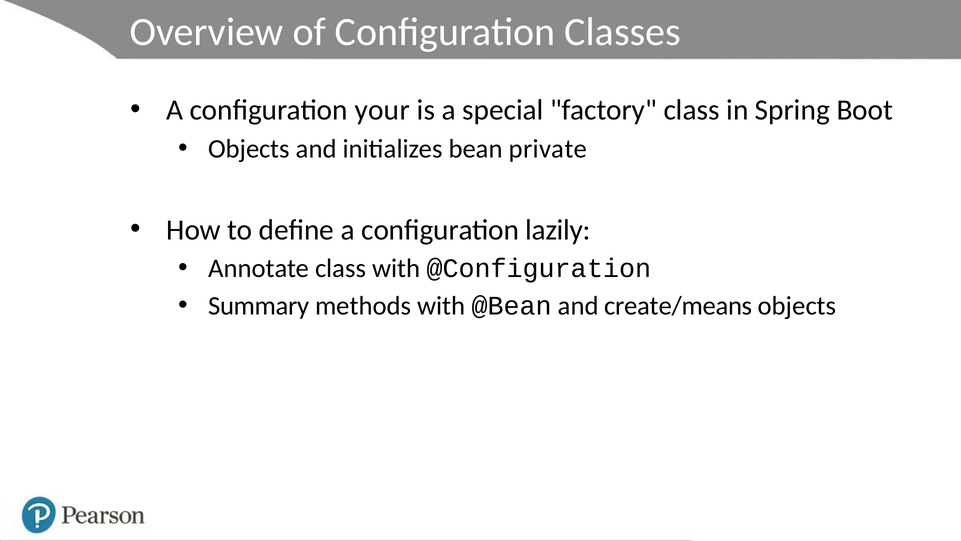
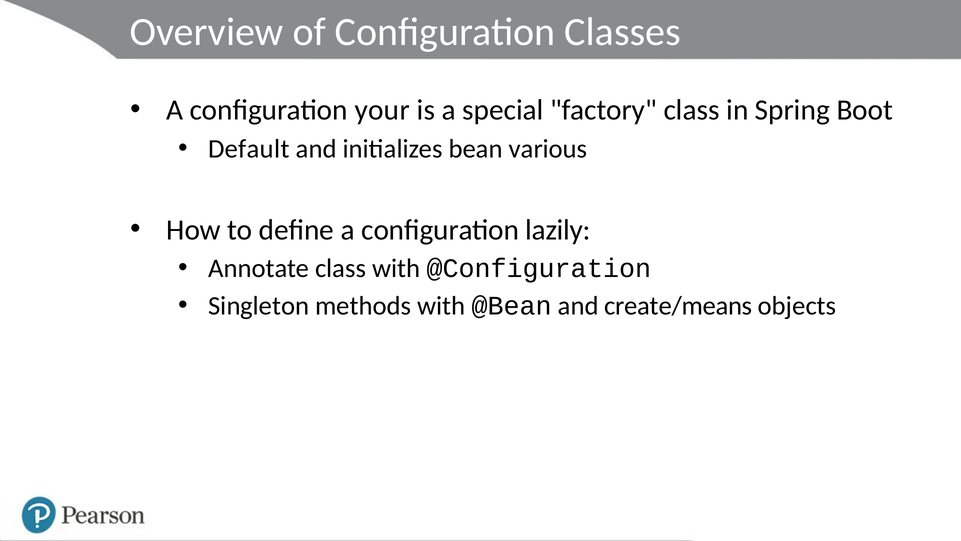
Objects at (249, 149): Objects -> Default
private: private -> various
Summary: Summary -> Singleton
